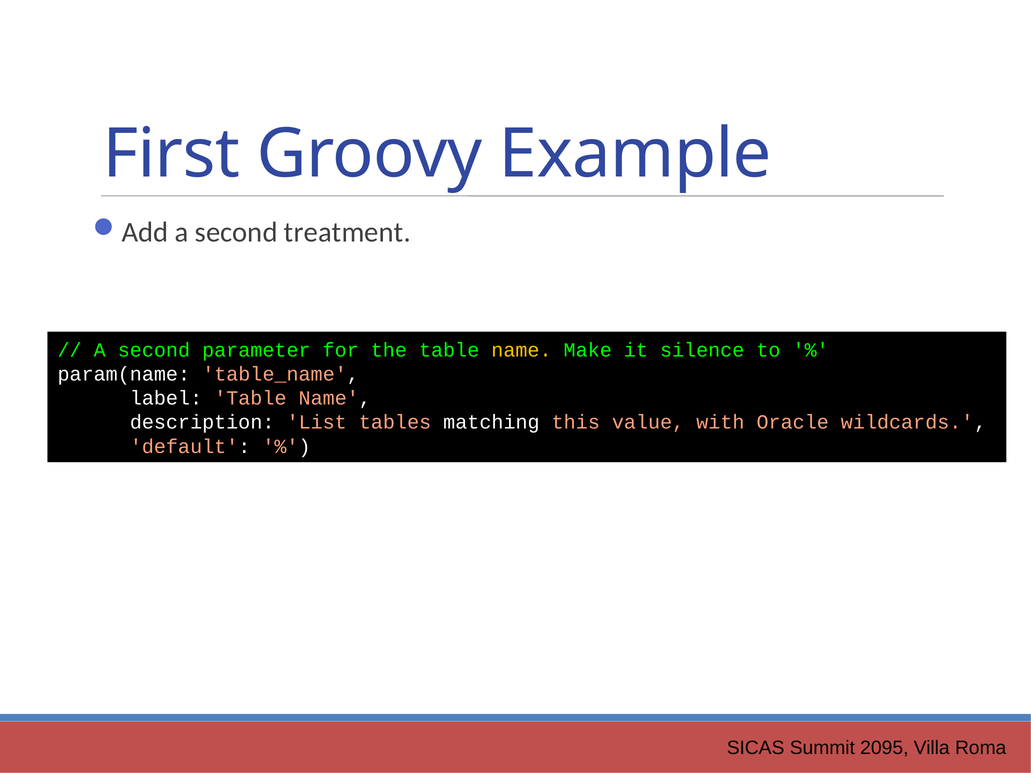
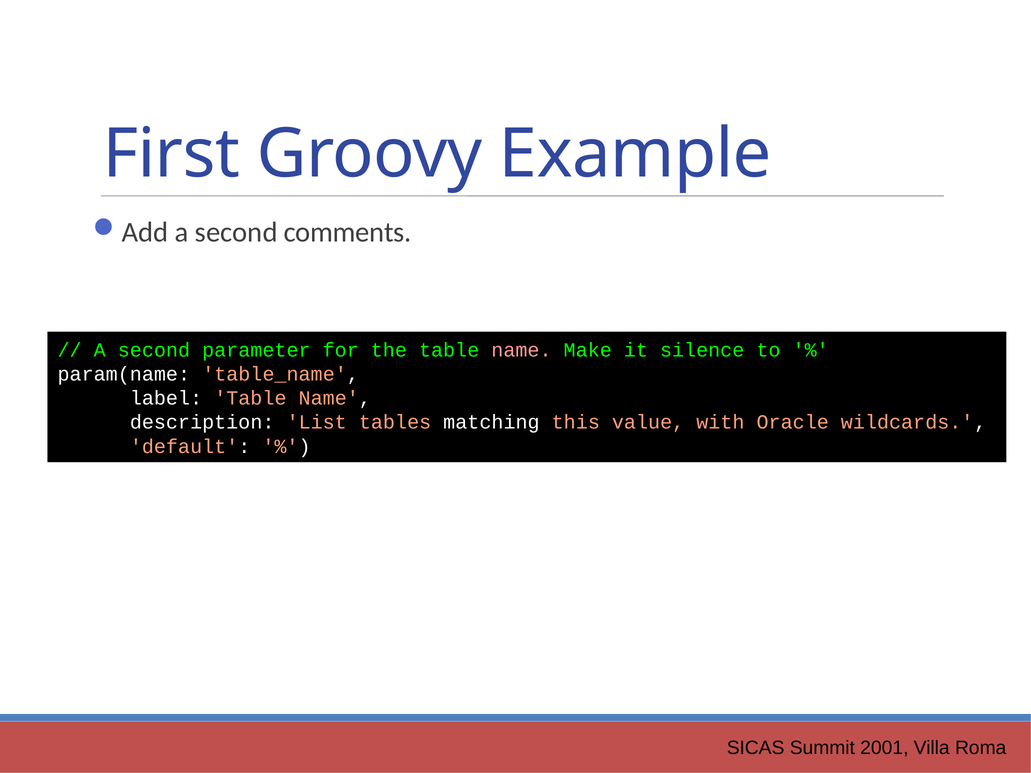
treatment: treatment -> comments
name at (521, 350) colour: yellow -> pink
2095: 2095 -> 2001
